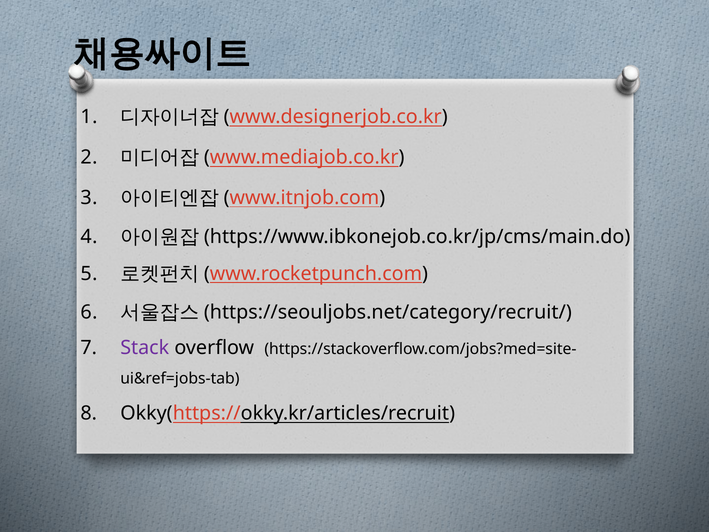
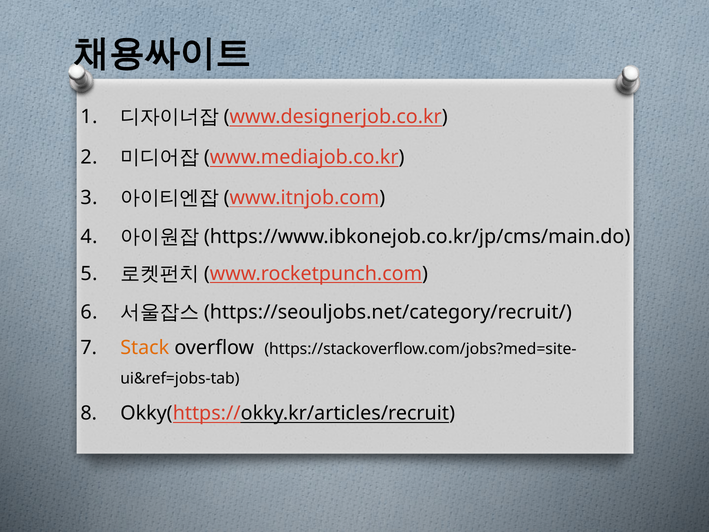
Stack colour: purple -> orange
